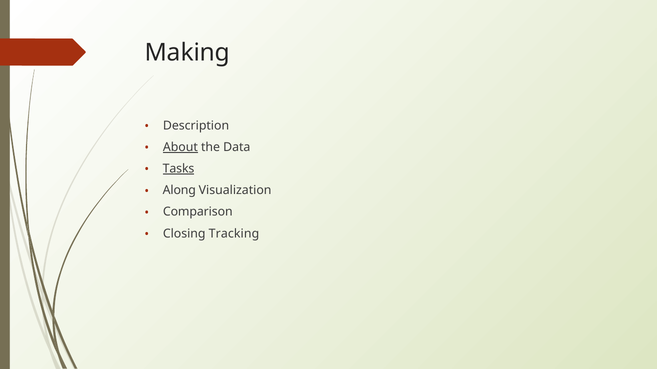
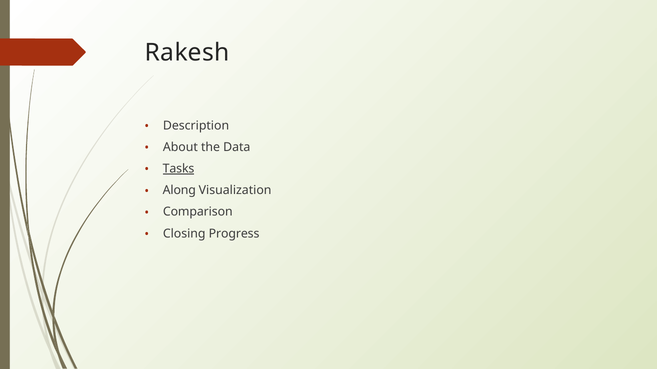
Making: Making -> Rakesh
About underline: present -> none
Tracking: Tracking -> Progress
